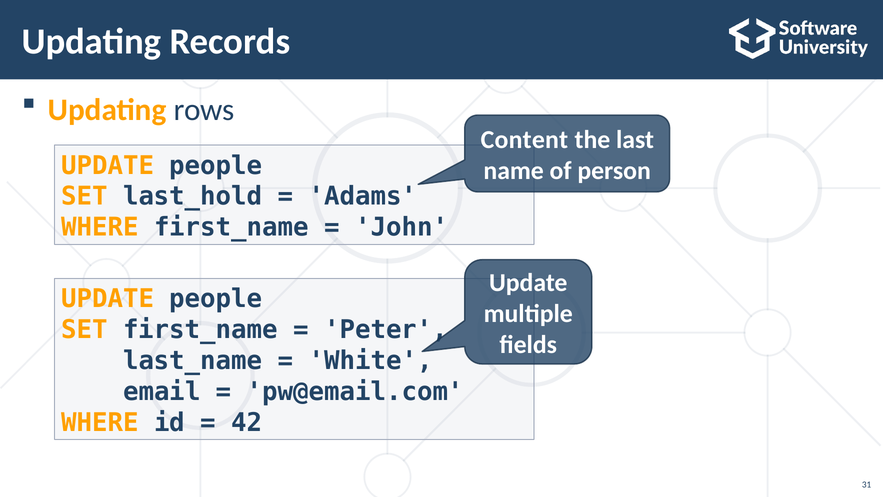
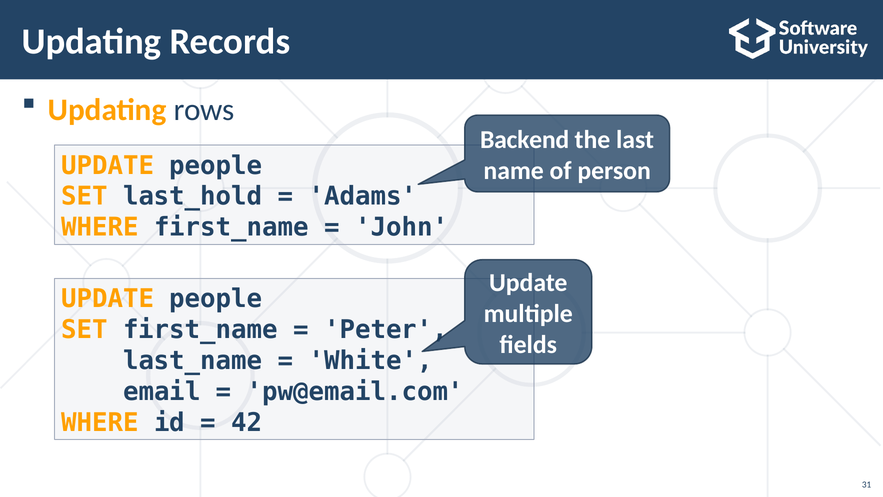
Content: Content -> Backend
